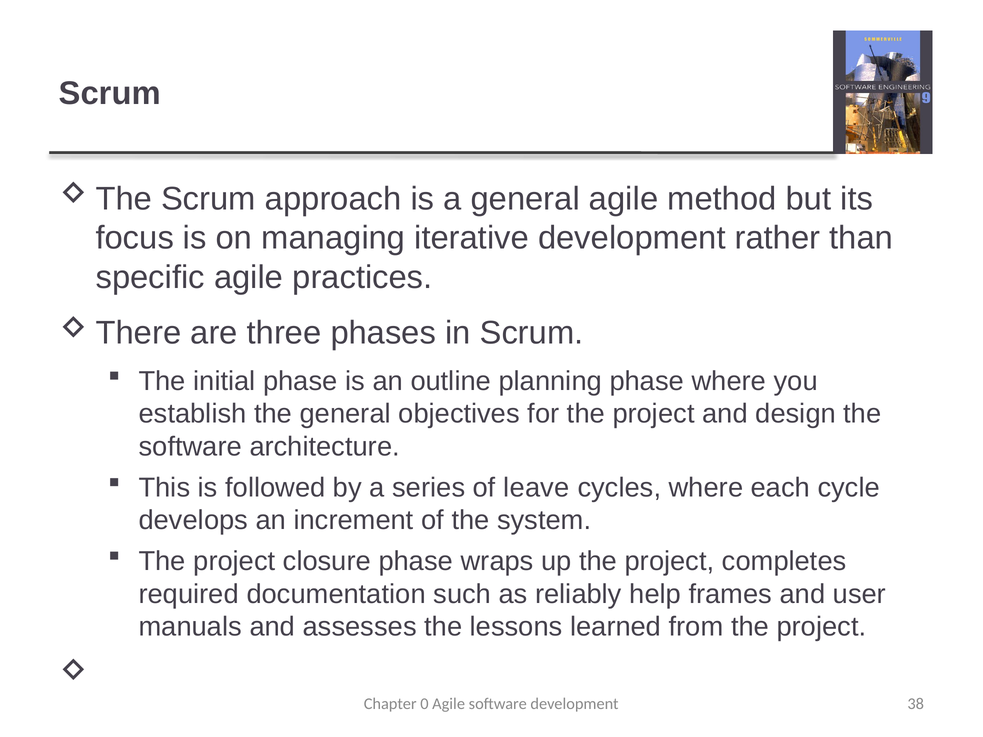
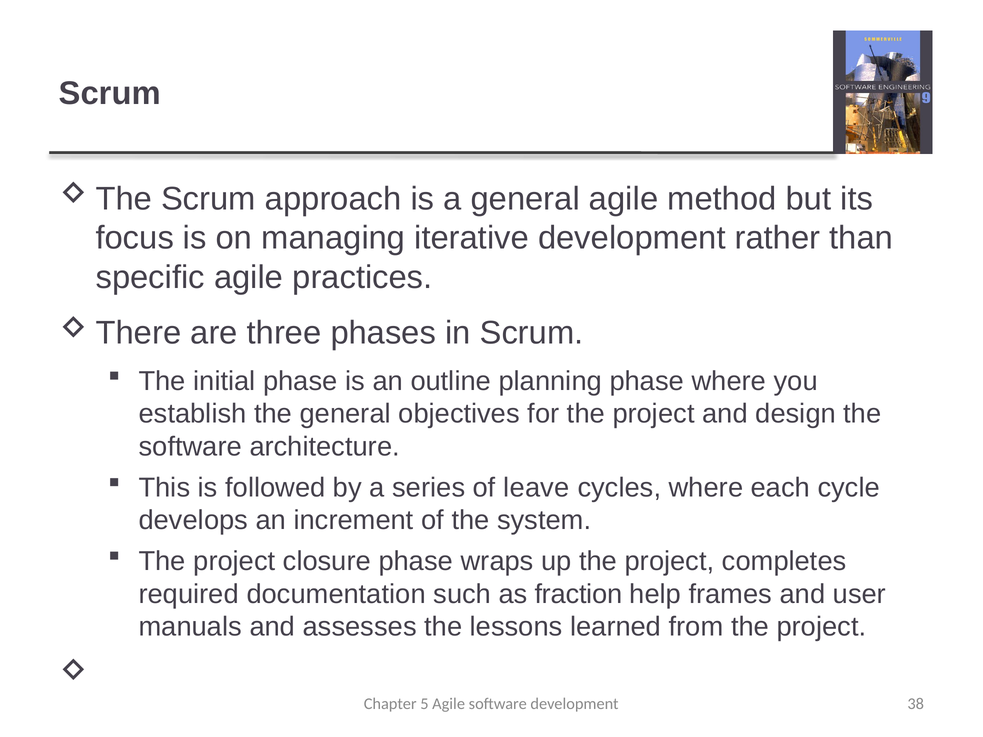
reliably: reliably -> fraction
0: 0 -> 5
